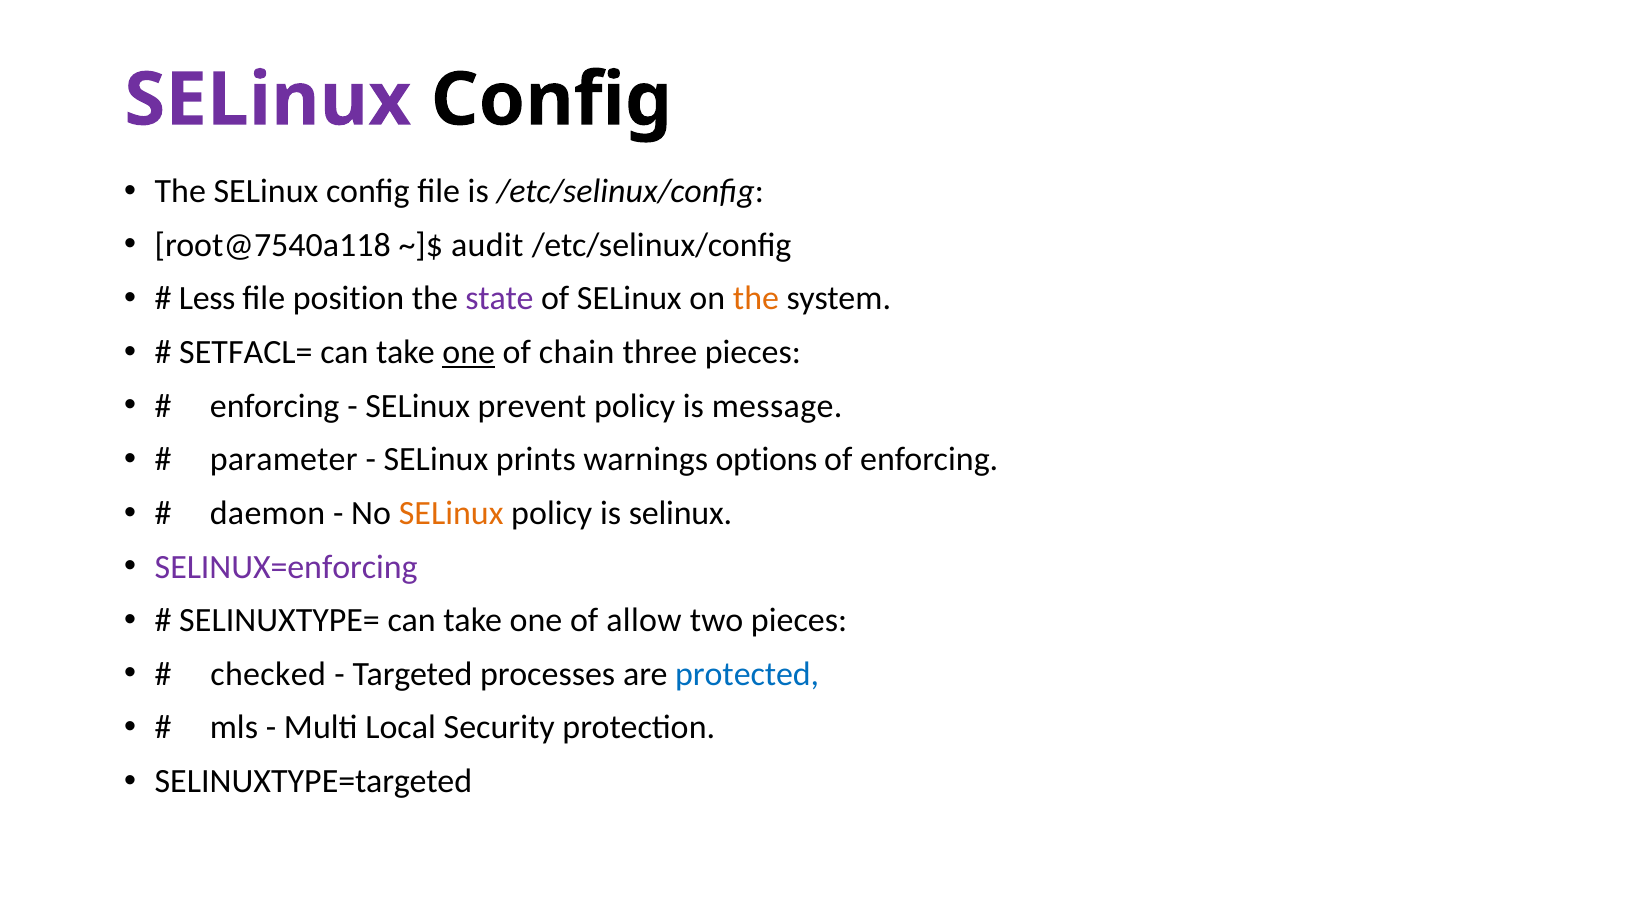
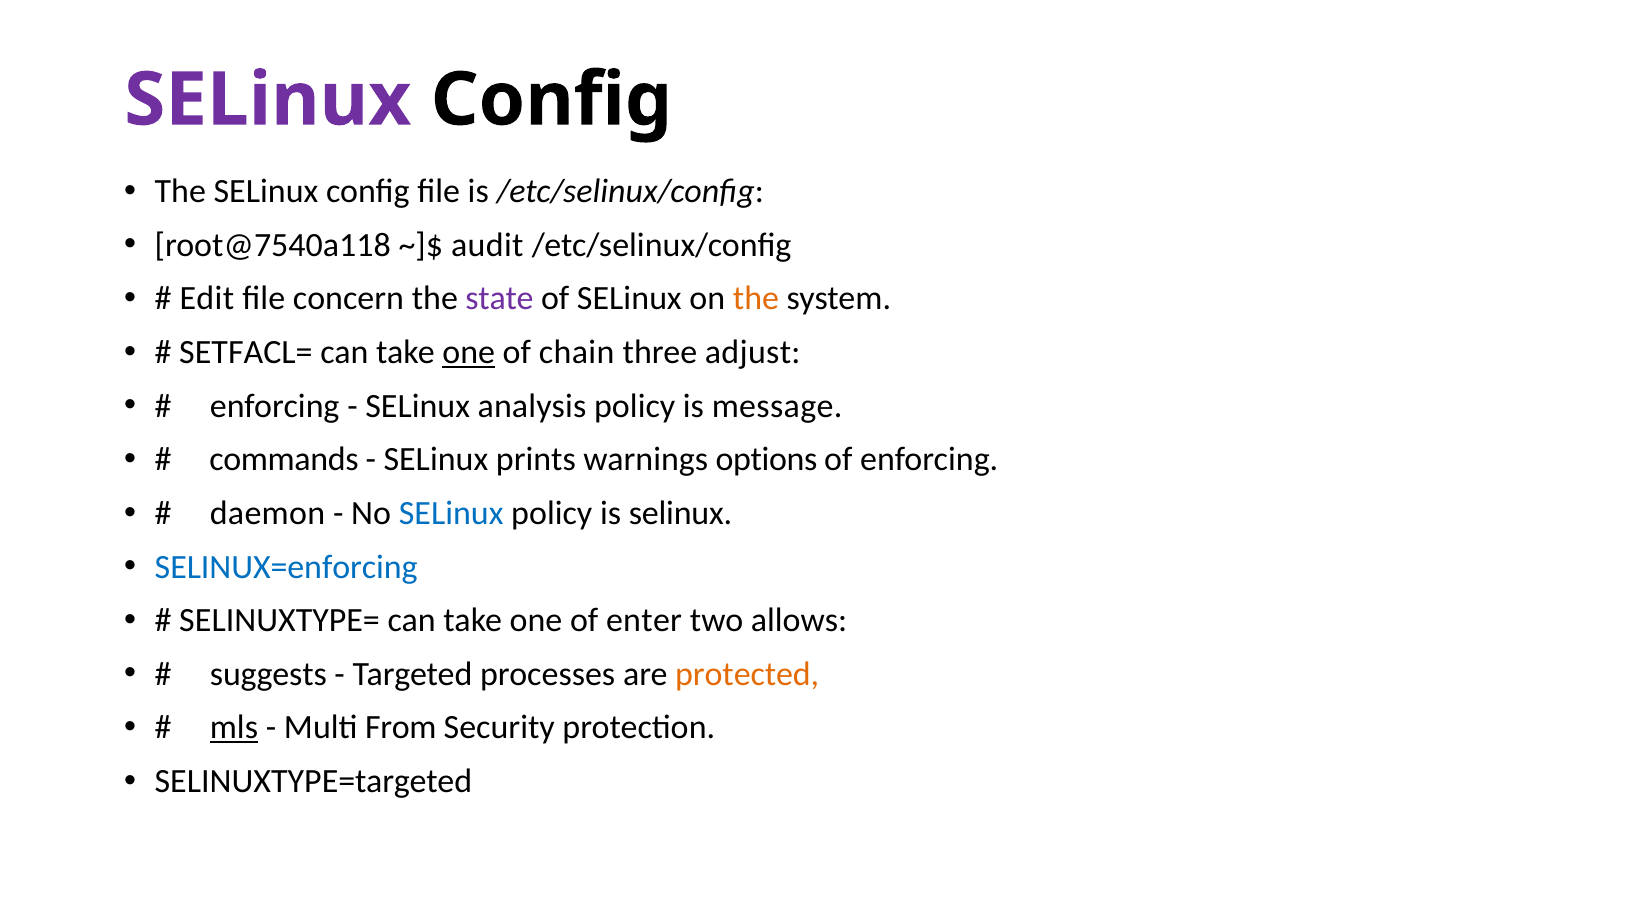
Less: Less -> Edit
position: position -> concern
three pieces: pieces -> adjust
prevent: prevent -> analysis
parameter: parameter -> commands
SELinux at (451, 513) colour: orange -> blue
SELINUX=enforcing colour: purple -> blue
allow: allow -> enter
two pieces: pieces -> allows
checked: checked -> suggests
protected colour: blue -> orange
mls underline: none -> present
Local: Local -> From
